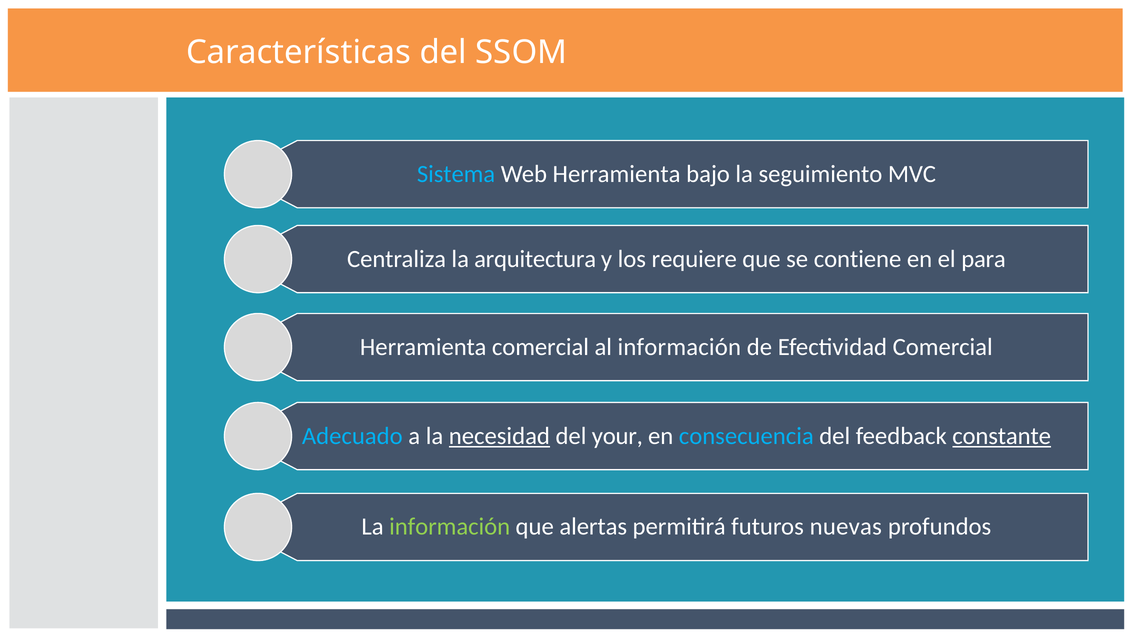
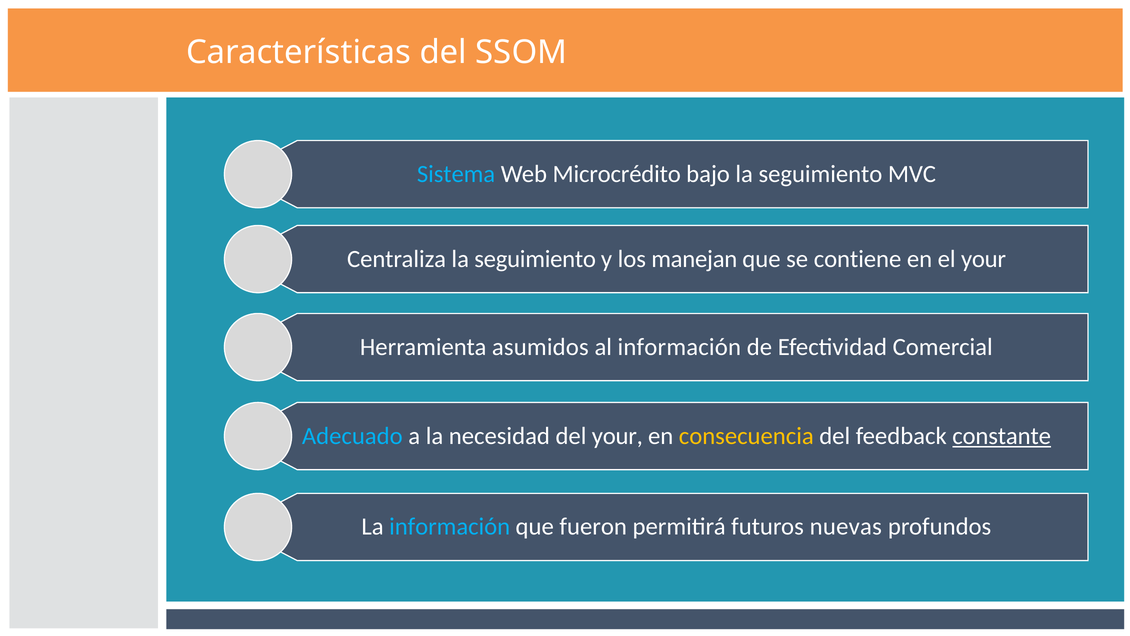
Web Herramienta: Herramienta -> Microcrédito
Centraliza la arquitectura: arquitectura -> seguimiento
requiere: requiere -> manejan
el para: para -> your
Herramienta comercial: comercial -> asumidos
necesidad underline: present -> none
consecuencia colour: light blue -> yellow
información at (450, 526) colour: light green -> light blue
alertas: alertas -> fueron
